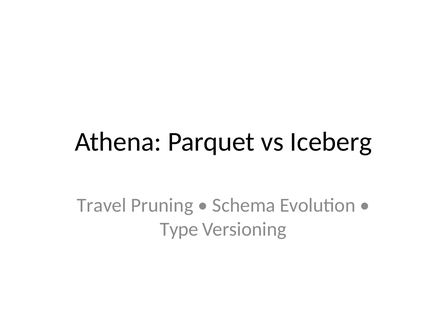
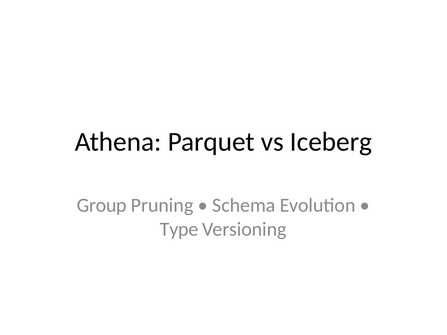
Travel: Travel -> Group
